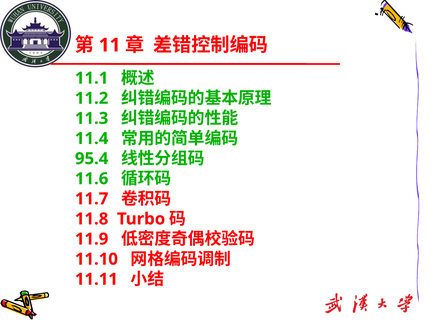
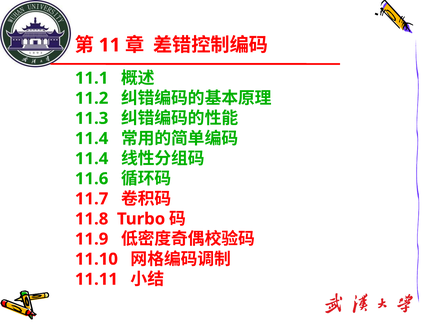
95.4 at (92, 159): 95.4 -> 11.4
